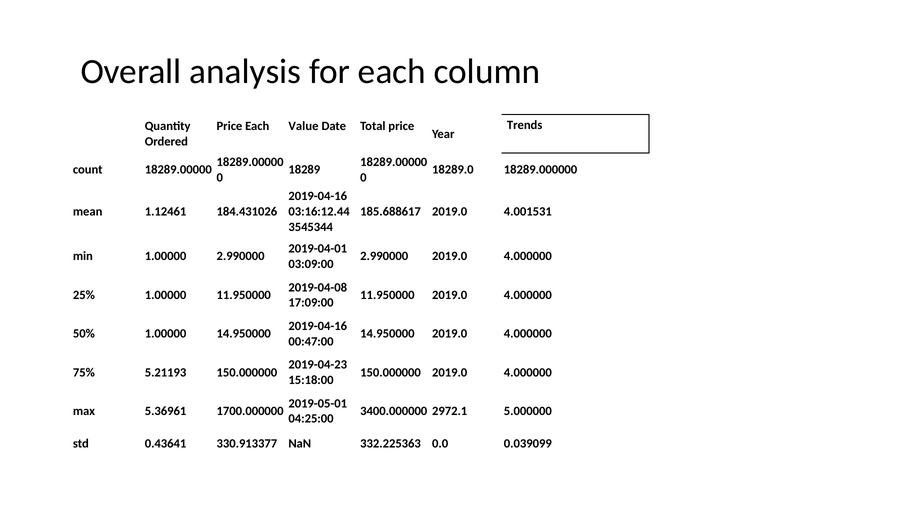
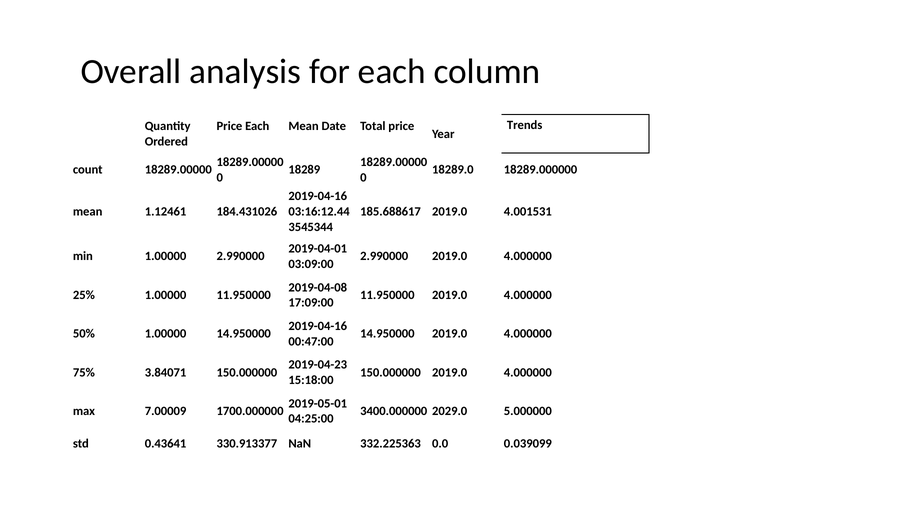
Each Value: Value -> Mean
5.21193: 5.21193 -> 3.84071
5.36961: 5.36961 -> 7.00009
2972.1: 2972.1 -> 2029.0
